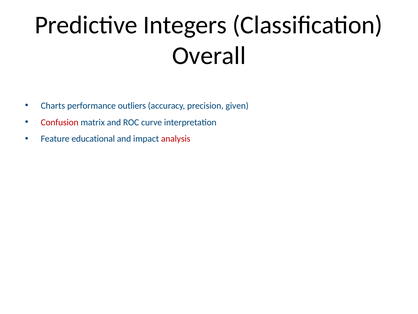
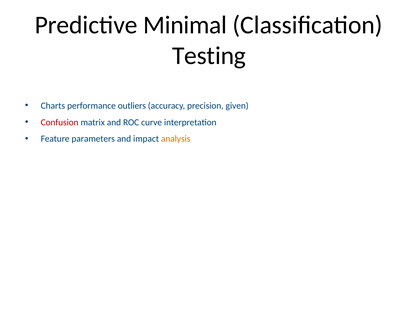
Integers: Integers -> Minimal
Overall: Overall -> Testing
educational: educational -> parameters
analysis colour: red -> orange
